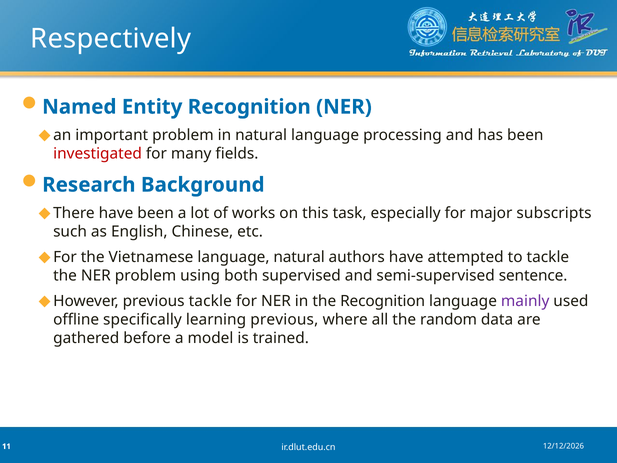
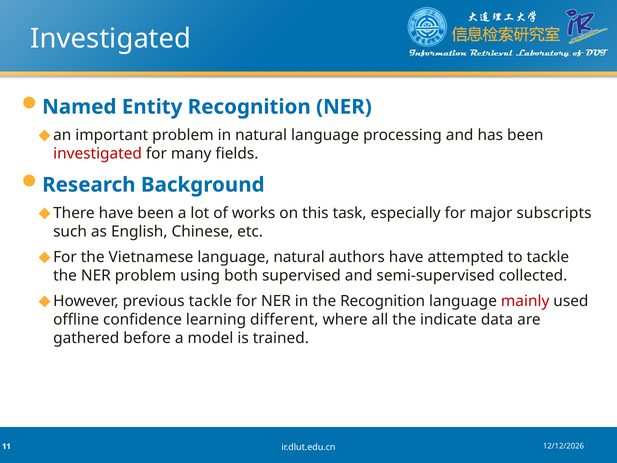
Respectively at (111, 39): Respectively -> Investigated
sentence: sentence -> collected
mainly colour: purple -> red
specifically: specifically -> confidence
learning previous: previous -> different
random: random -> indicate
